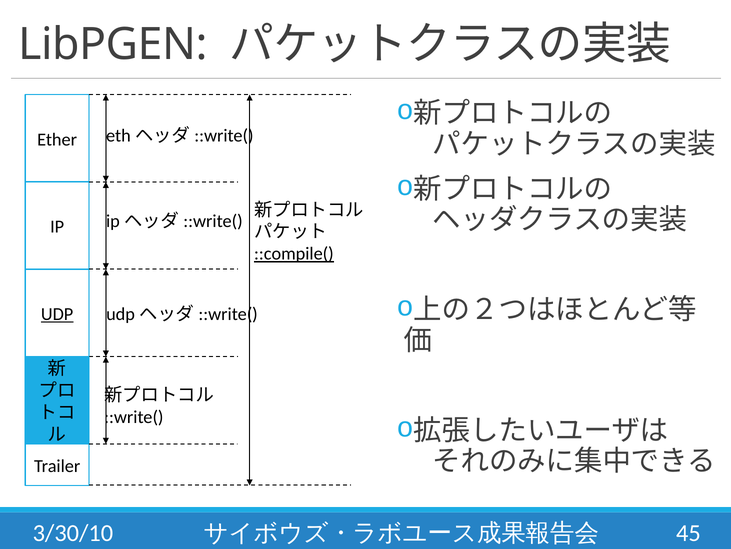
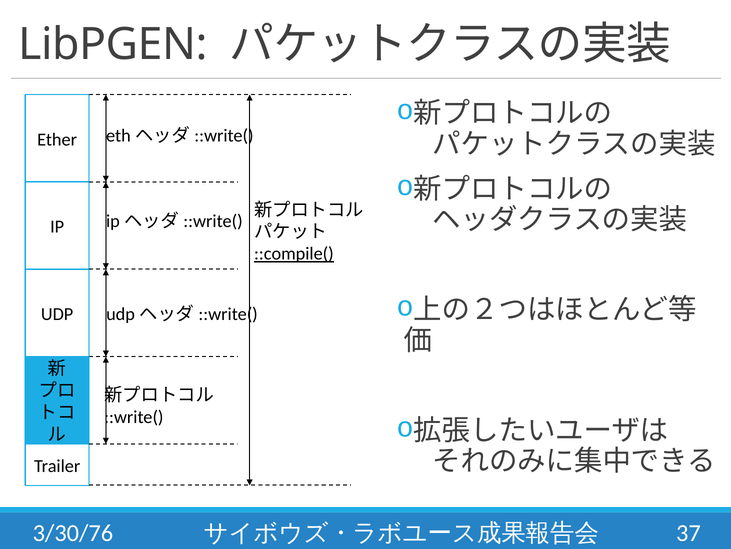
UDP underline: present -> none
3/30/10: 3/30/10 -> 3/30/76
45: 45 -> 37
